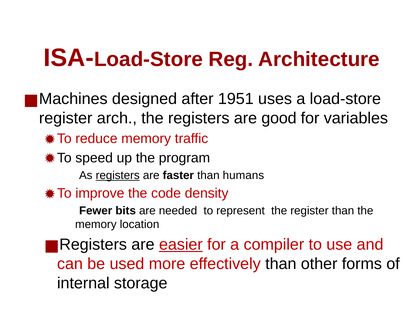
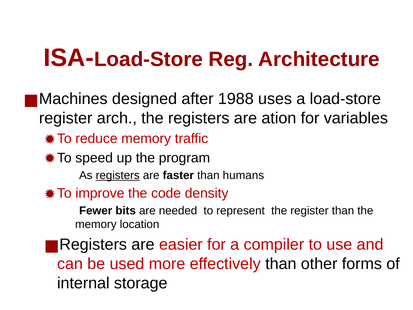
1951: 1951 -> 1988
good: good -> ation
easier underline: present -> none
